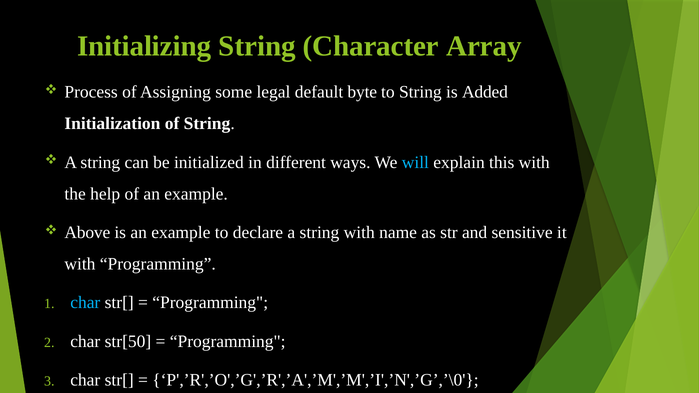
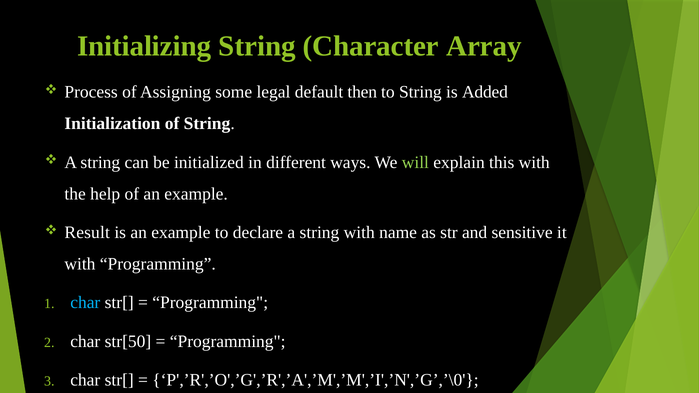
byte: byte -> then
will colour: light blue -> light green
Above: Above -> Result
